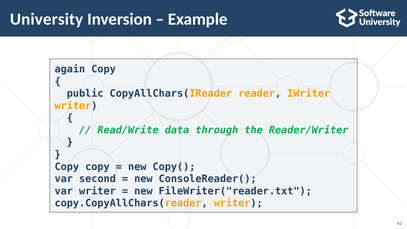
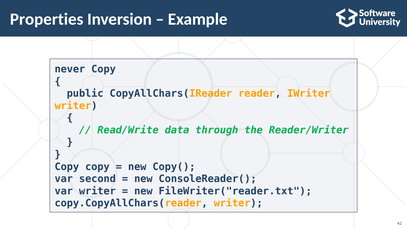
University: University -> Properties
again: again -> never
